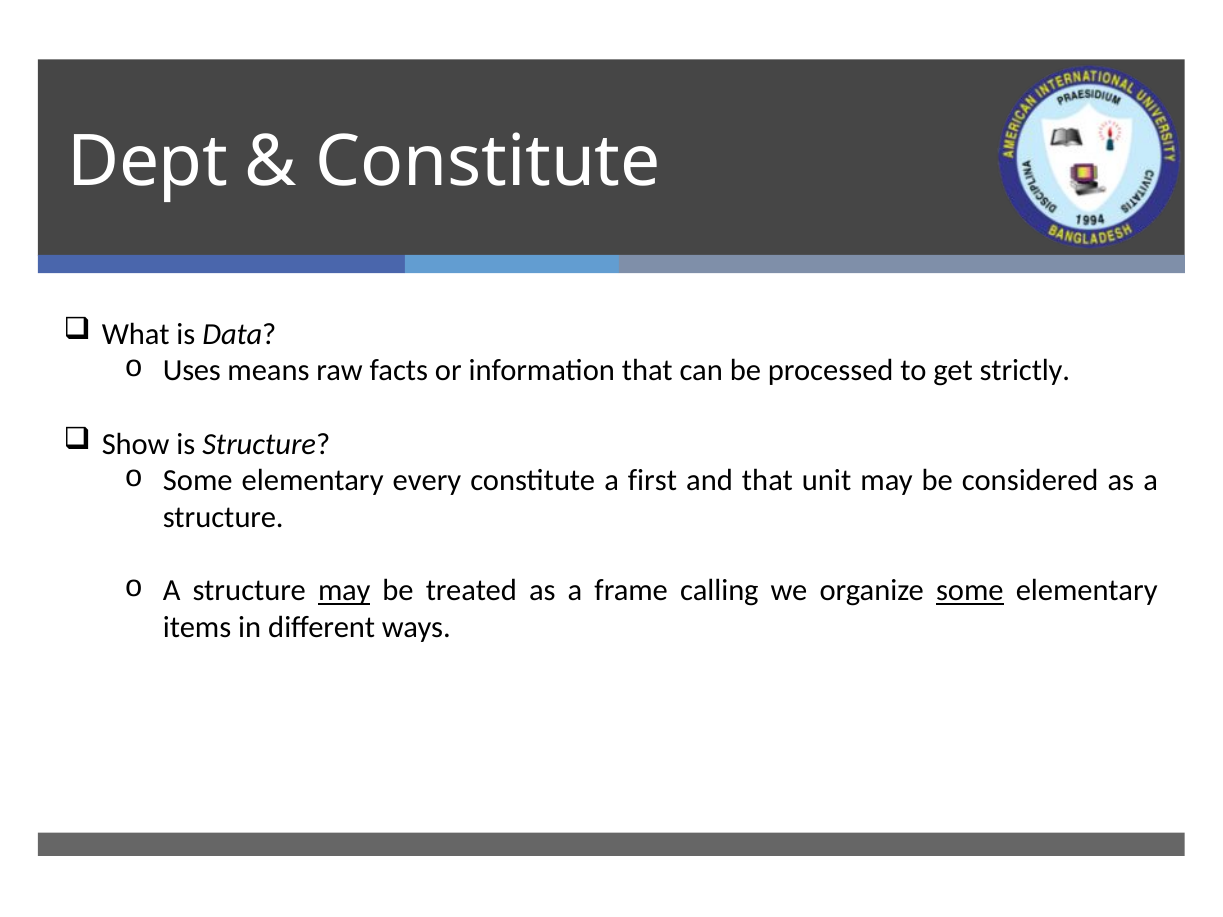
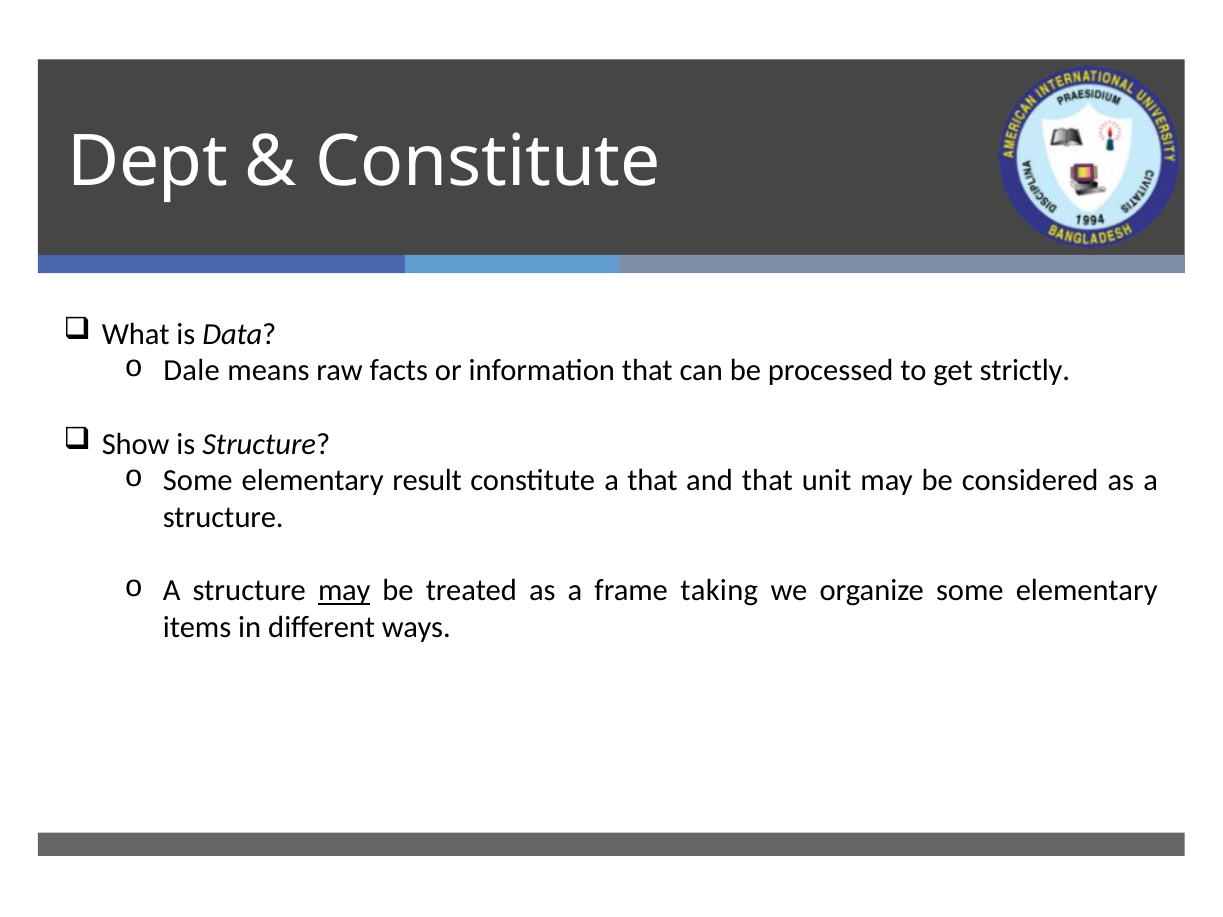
Uses: Uses -> Dale
every: every -> result
a first: first -> that
calling: calling -> taking
some at (970, 591) underline: present -> none
